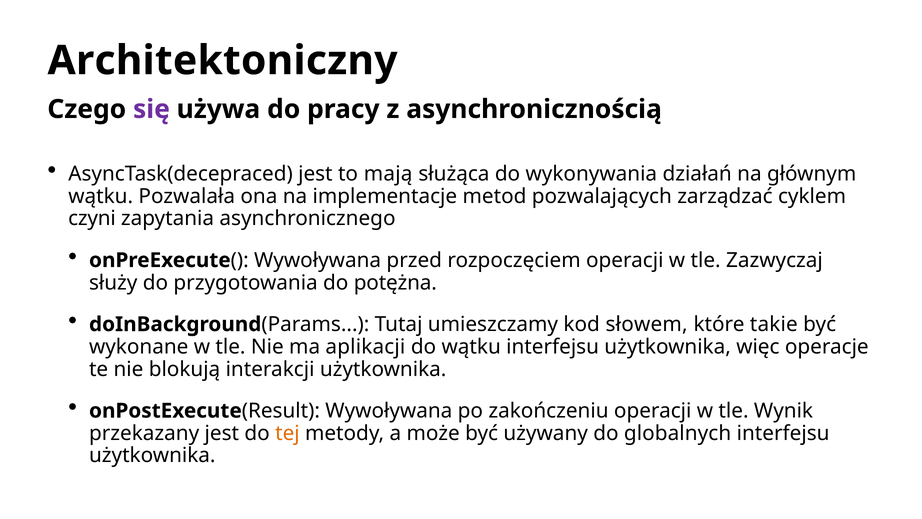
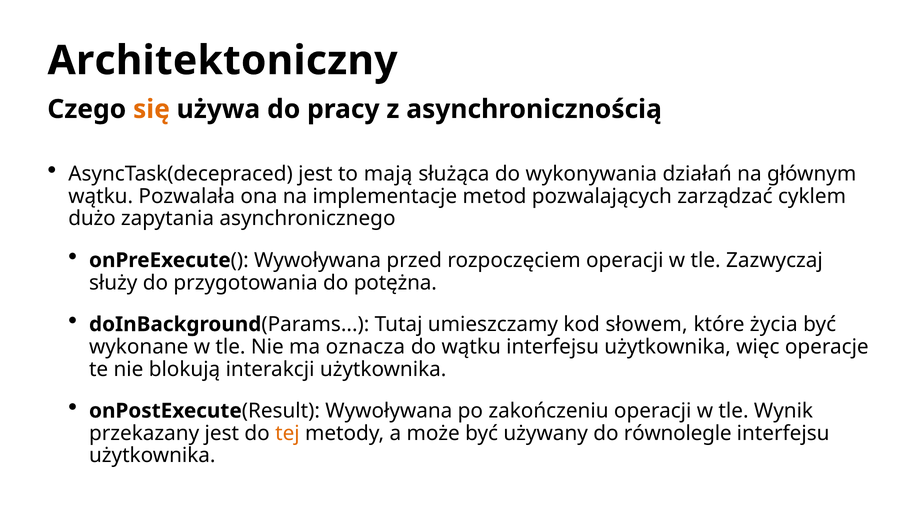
się colour: purple -> orange
czyni: czyni -> dużo
takie: takie -> życia
aplikacji: aplikacji -> oznacza
globalnych: globalnych -> równolegle
